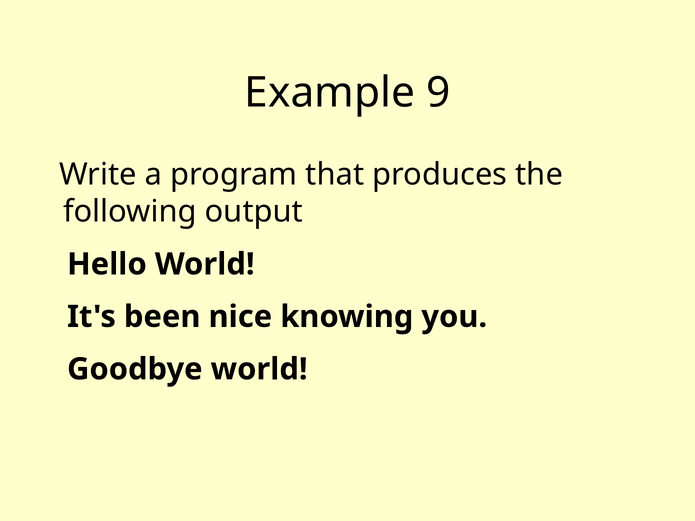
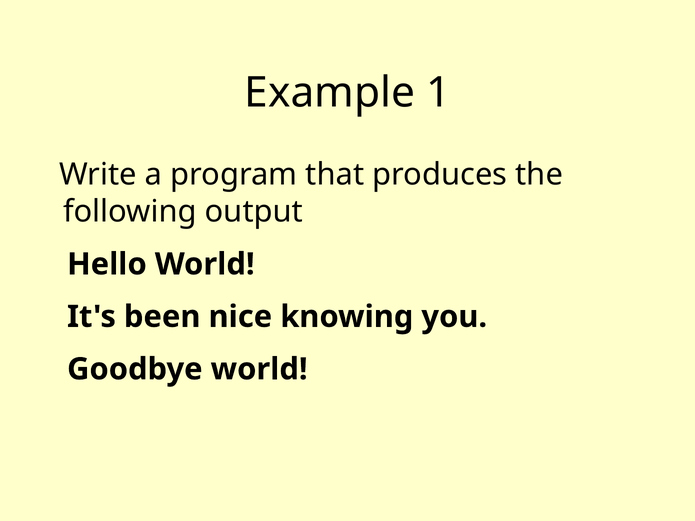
9: 9 -> 1
